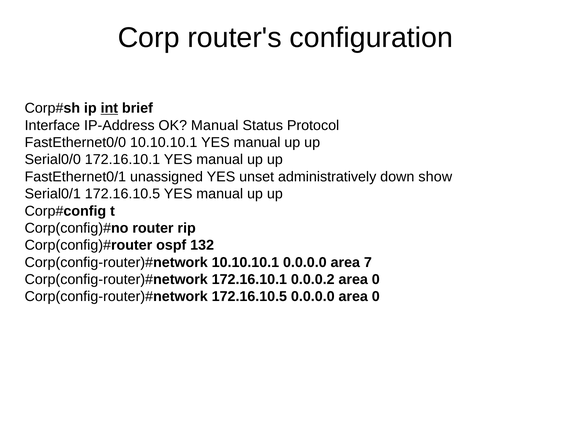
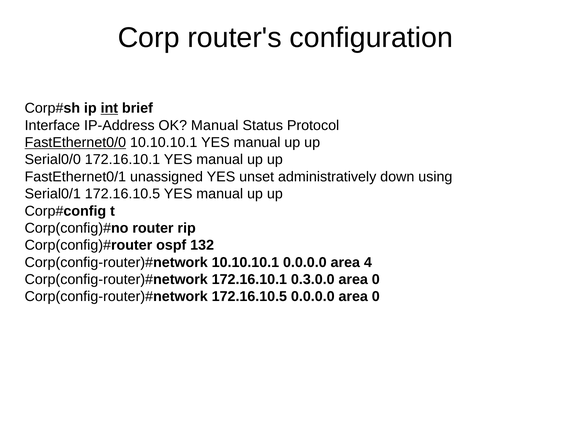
FastEthernet0/0 underline: none -> present
show: show -> using
7: 7 -> 4
0.0.0.2: 0.0.0.2 -> 0.3.0.0
